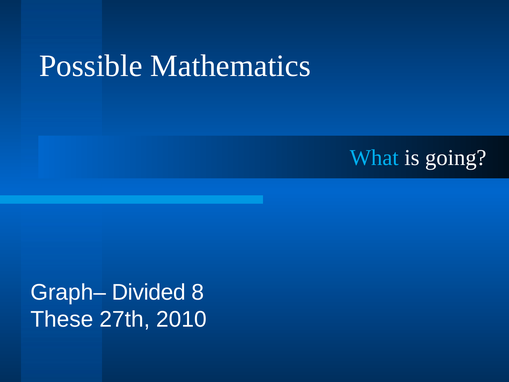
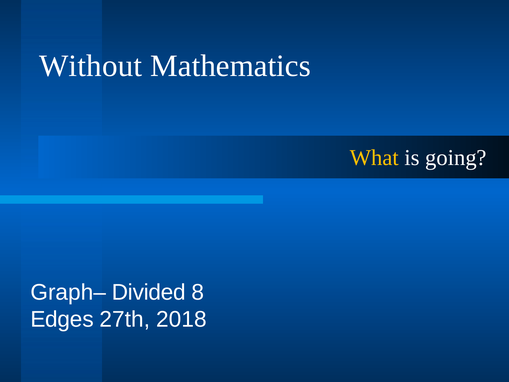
Possible: Possible -> Without
What colour: light blue -> yellow
These: These -> Edges
2010: 2010 -> 2018
